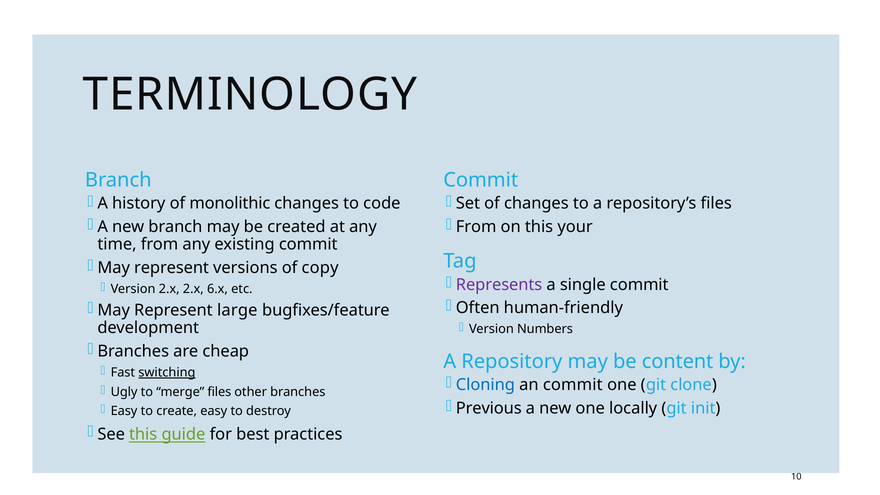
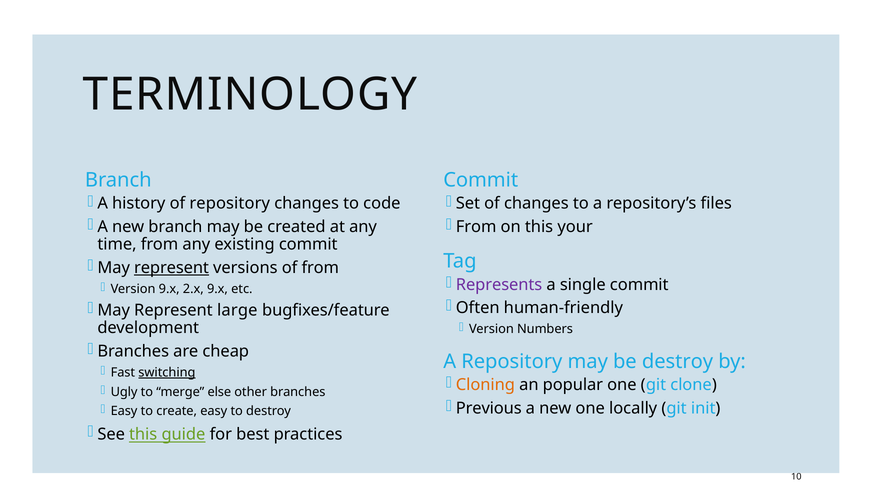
of monolithic: monolithic -> repository
represent at (172, 268) underline: none -> present
of copy: copy -> from
Version 2.x: 2.x -> 9.x
2.x 6.x: 6.x -> 9.x
be content: content -> destroy
Cloning colour: blue -> orange
an commit: commit -> popular
merge files: files -> else
